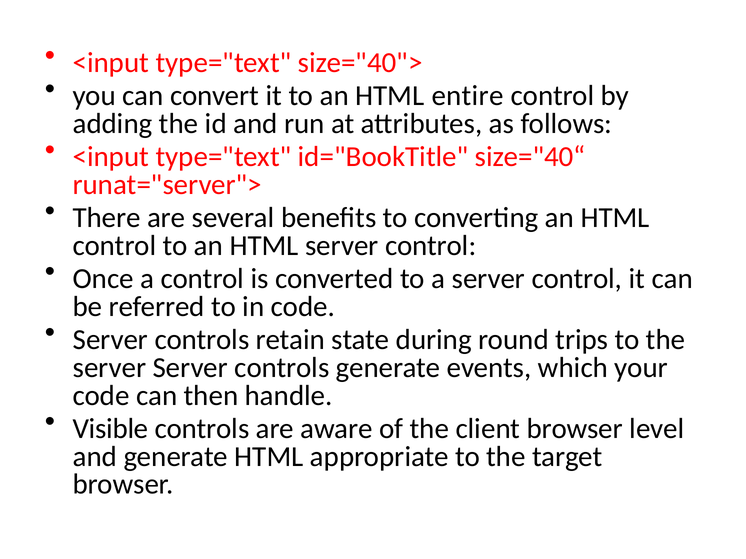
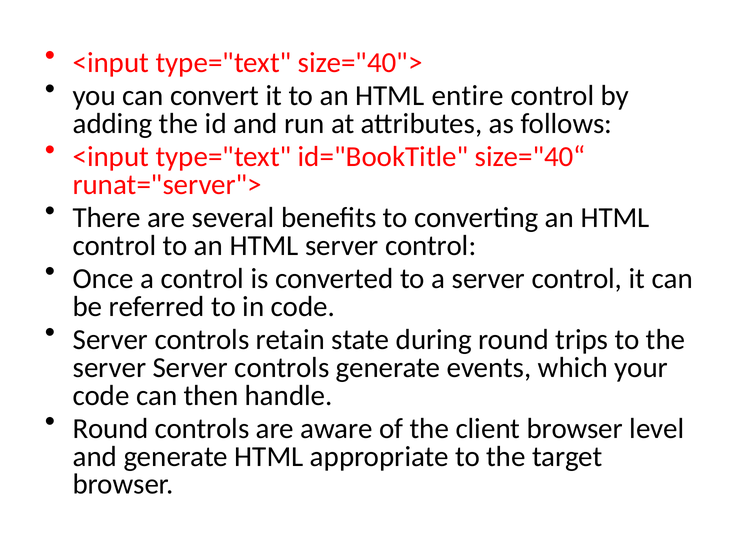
Visible at (111, 429): Visible -> Round
